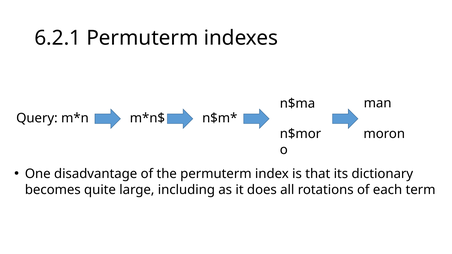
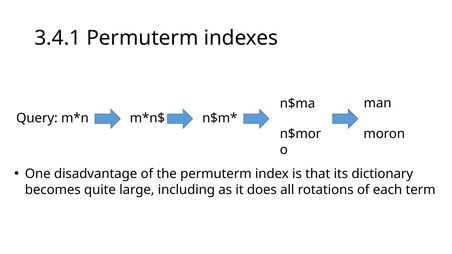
6.2.1: 6.2.1 -> 3.4.1
